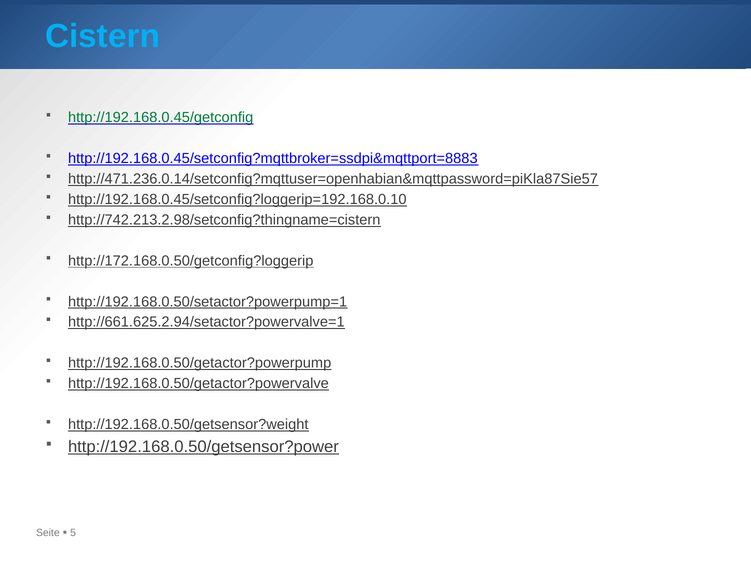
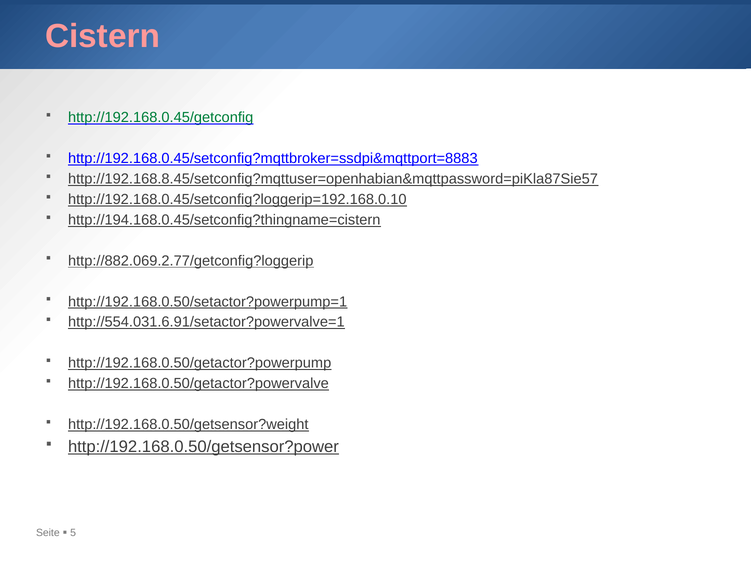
Cistern colour: light blue -> pink
http://471.236.0.14/setconfig?mqttuser=openhabian&mqttpassword=piKla87Sie57: http://471.236.0.14/setconfig?mqttuser=openhabian&mqttpassword=piKla87Sie57 -> http://192.168.8.45/setconfig?mqttuser=openhabian&mqttpassword=piKla87Sie57
http://742.213.2.98/setconfig?thingname=cistern: http://742.213.2.98/setconfig?thingname=cistern -> http://194.168.0.45/setconfig?thingname=cistern
http://172.168.0.50/getconfig?loggerip: http://172.168.0.50/getconfig?loggerip -> http://882.069.2.77/getconfig?loggerip
http://661.625.2.94/setactor?powervalve=1: http://661.625.2.94/setactor?powervalve=1 -> http://554.031.6.91/setactor?powervalve=1
